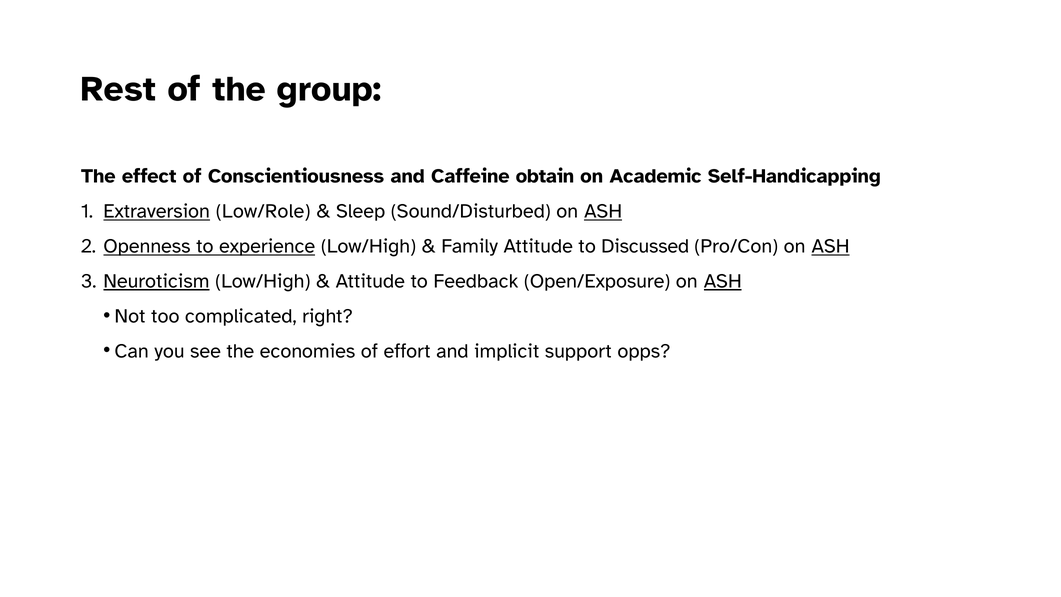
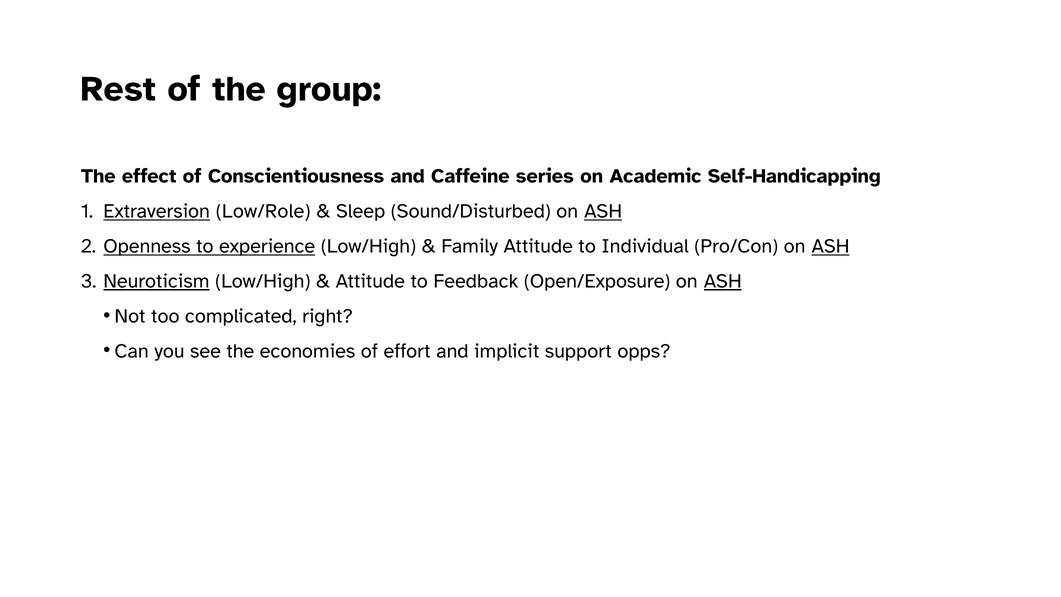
obtain: obtain -> series
Discussed: Discussed -> Individual
